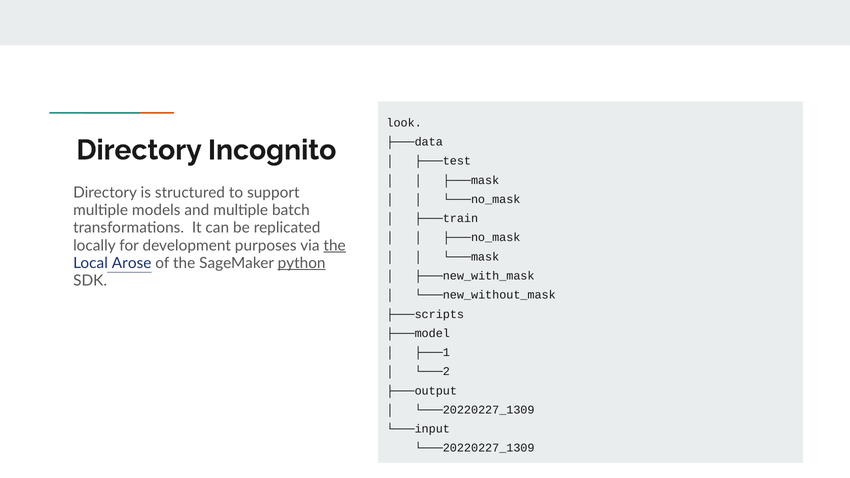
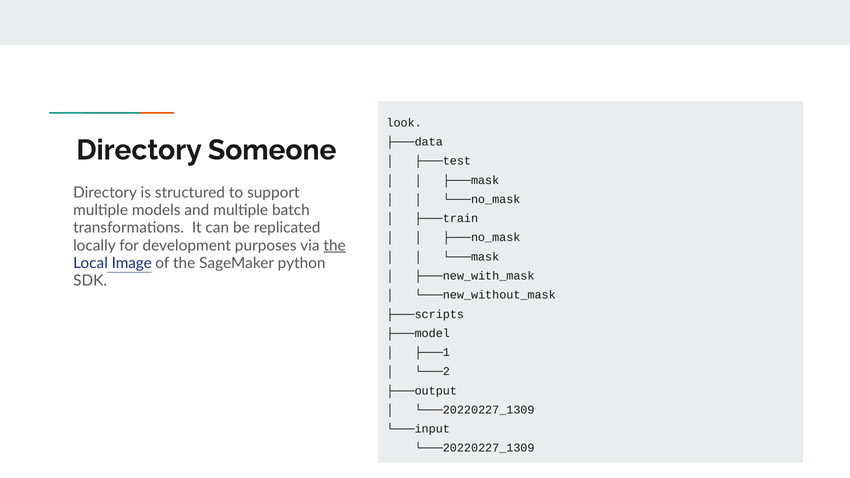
Incognito: Incognito -> Someone
Arose: Arose -> Image
python underline: present -> none
